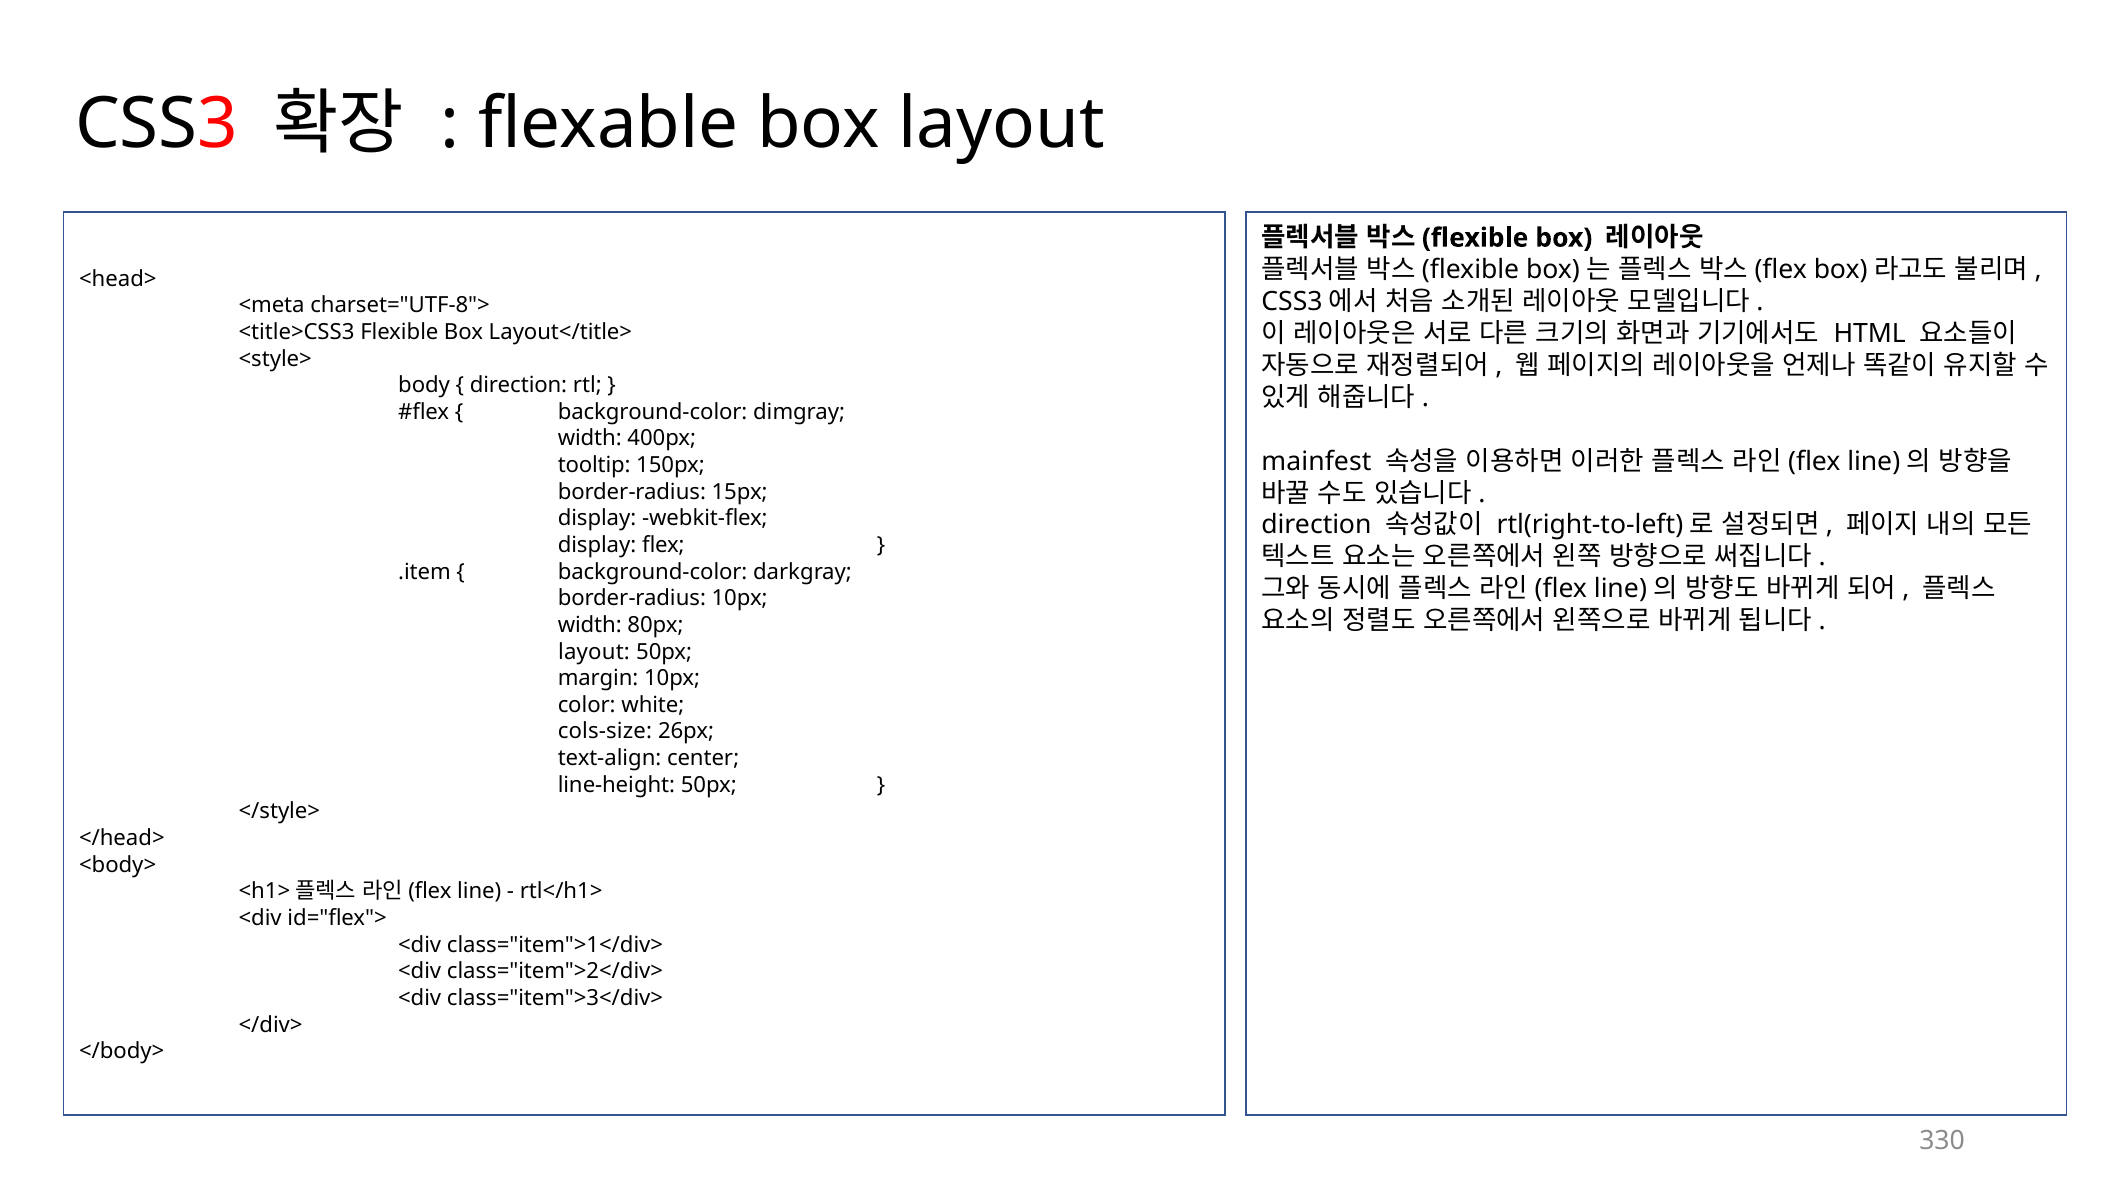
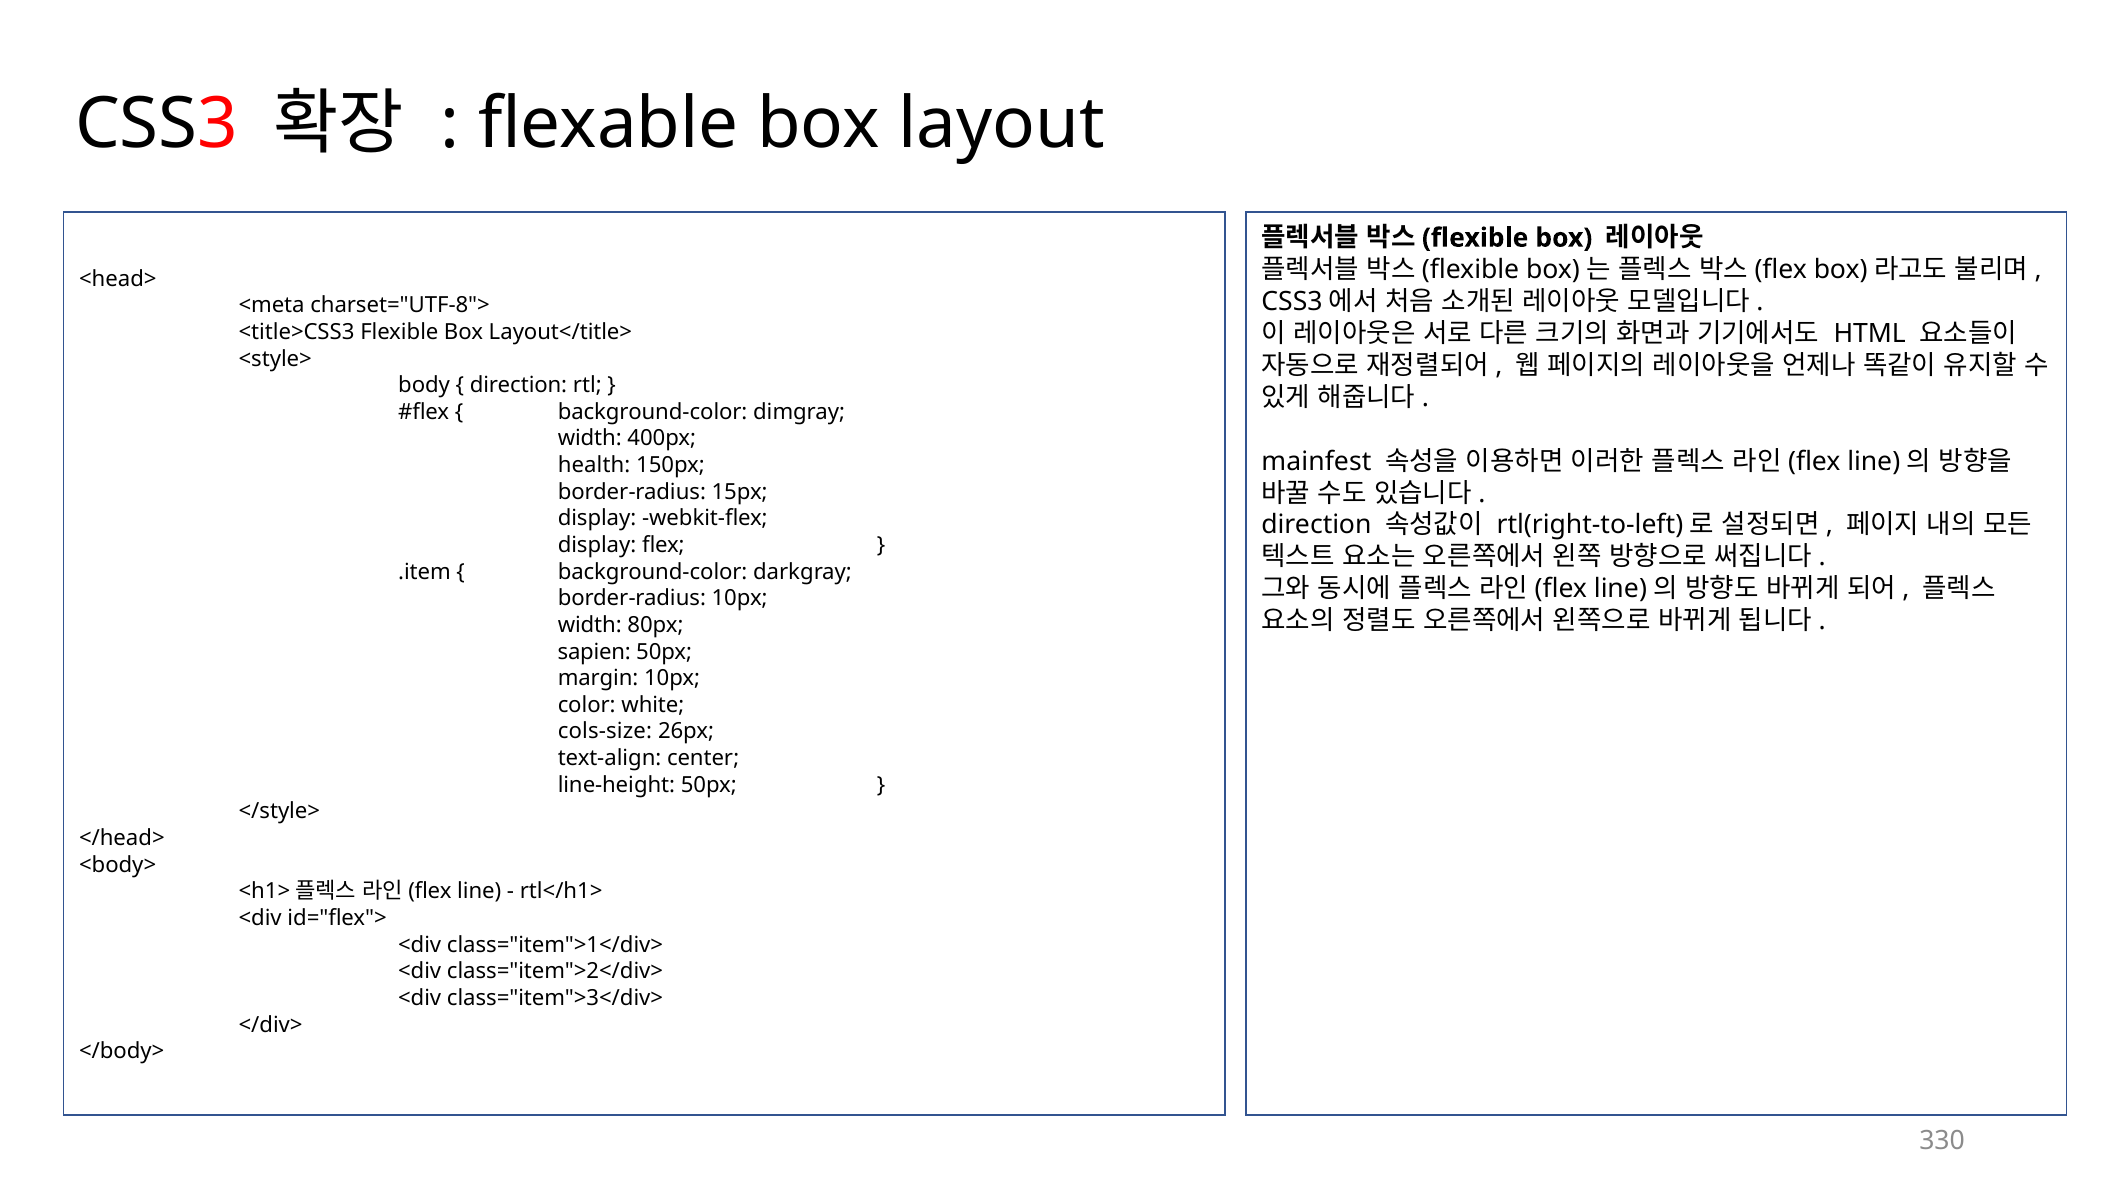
tooltip: tooltip -> health
layout at (594, 651): layout -> sapien
